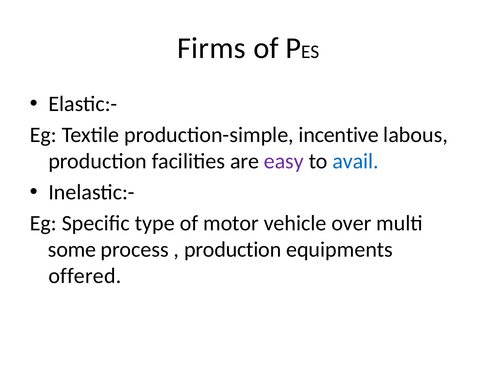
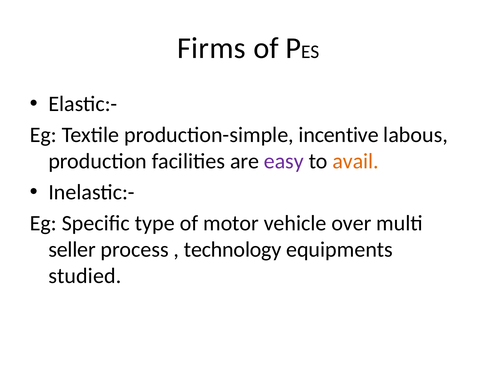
avail colour: blue -> orange
some: some -> seller
production at (233, 250): production -> technology
offered: offered -> studied
